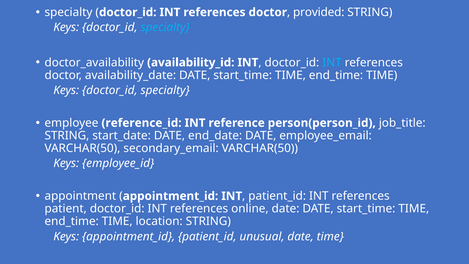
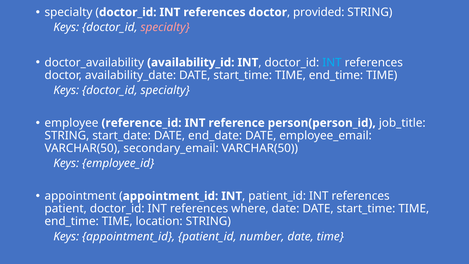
specialty at (165, 27) colour: light blue -> pink
online: online -> where
unusual: unusual -> number
